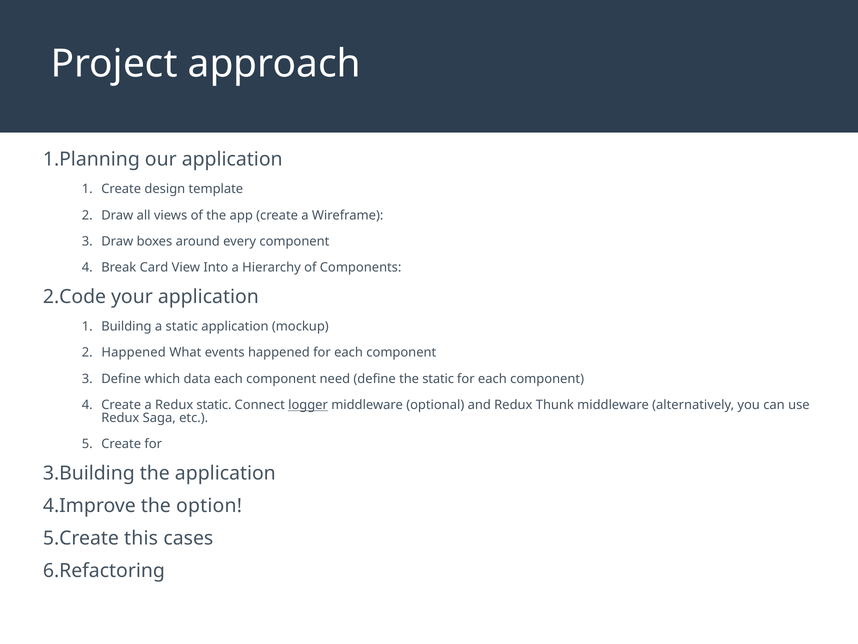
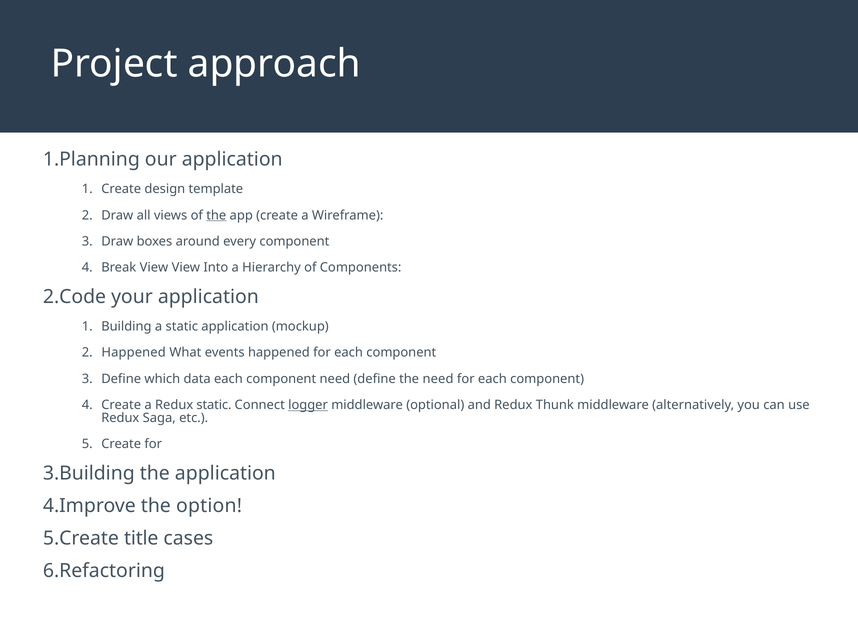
the at (216, 215) underline: none -> present
Break Card: Card -> View
the static: static -> need
this: this -> title
